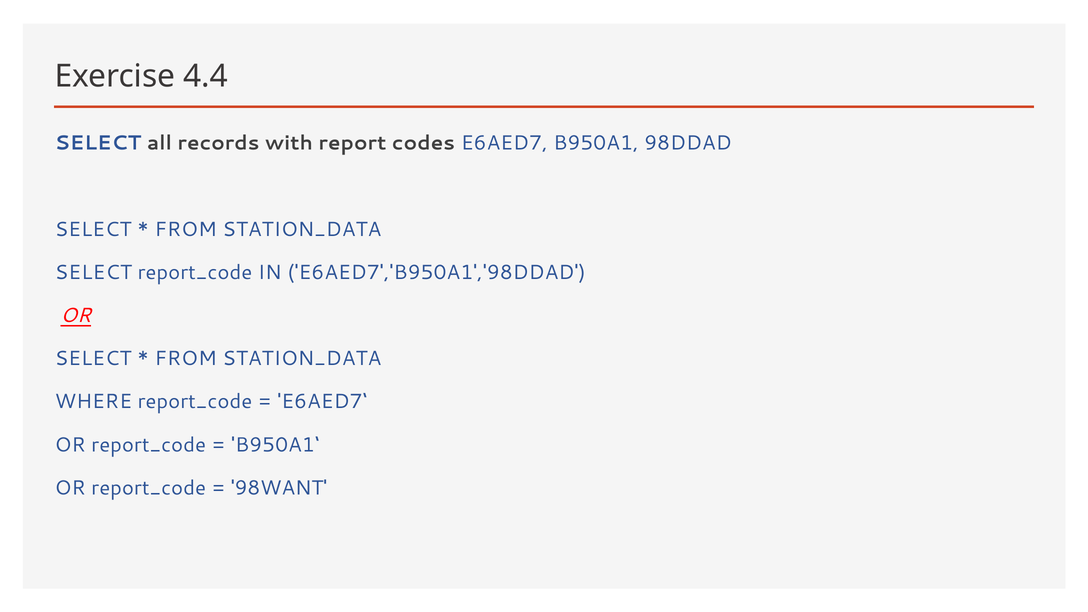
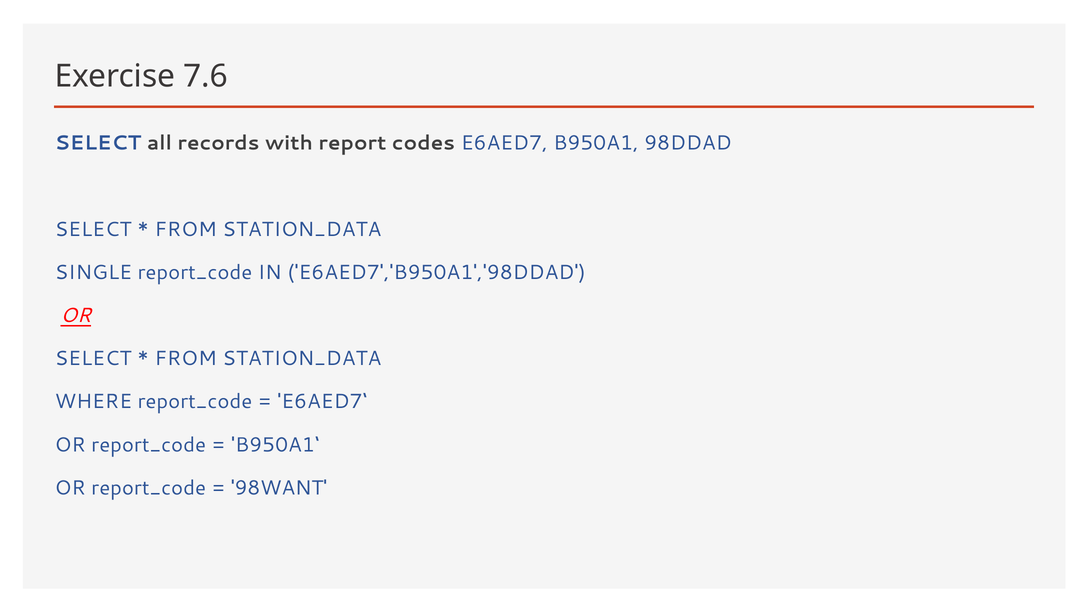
4.4: 4.4 -> 7.6
SELECT at (93, 272): SELECT -> SINGLE
